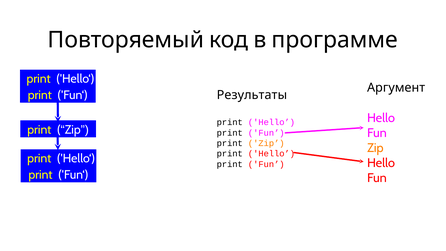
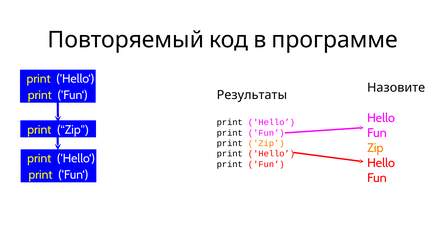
Аргумент: Аргумент -> Назовите
